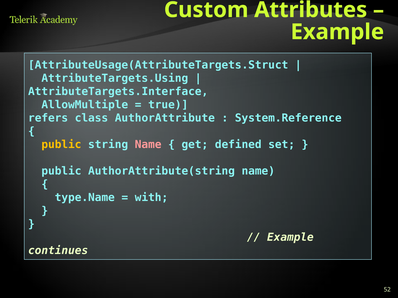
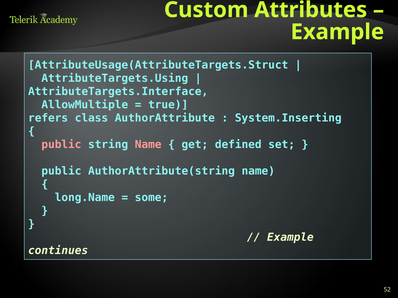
System.Reference: System.Reference -> System.Inserting
public at (61, 145) colour: yellow -> pink
type.Name: type.Name -> long.Name
with: with -> some
